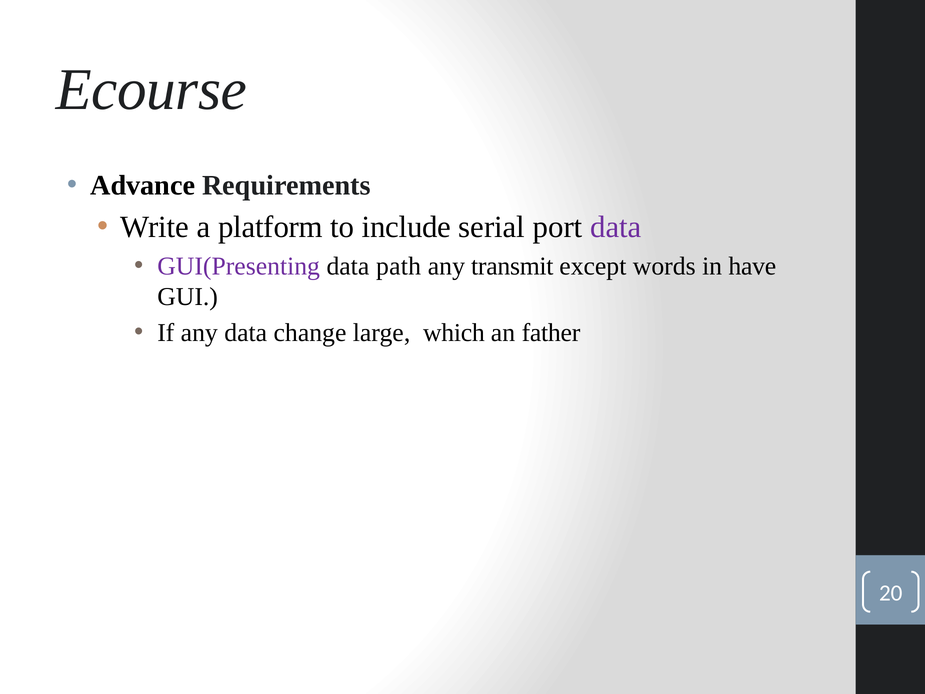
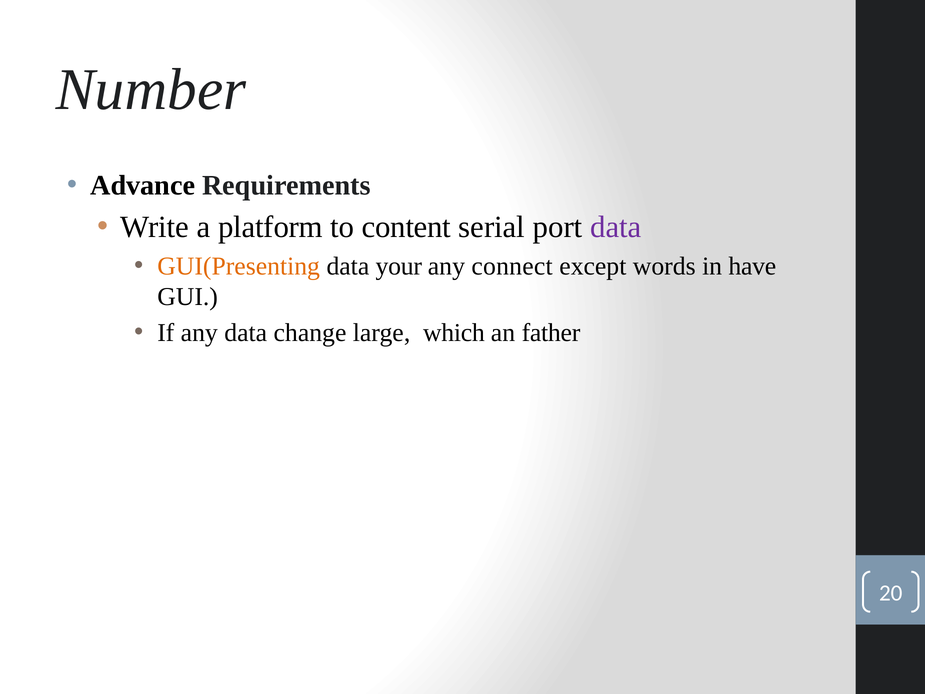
Ecourse: Ecourse -> Number
include: include -> content
GUI(Presenting colour: purple -> orange
path: path -> your
transmit: transmit -> connect
